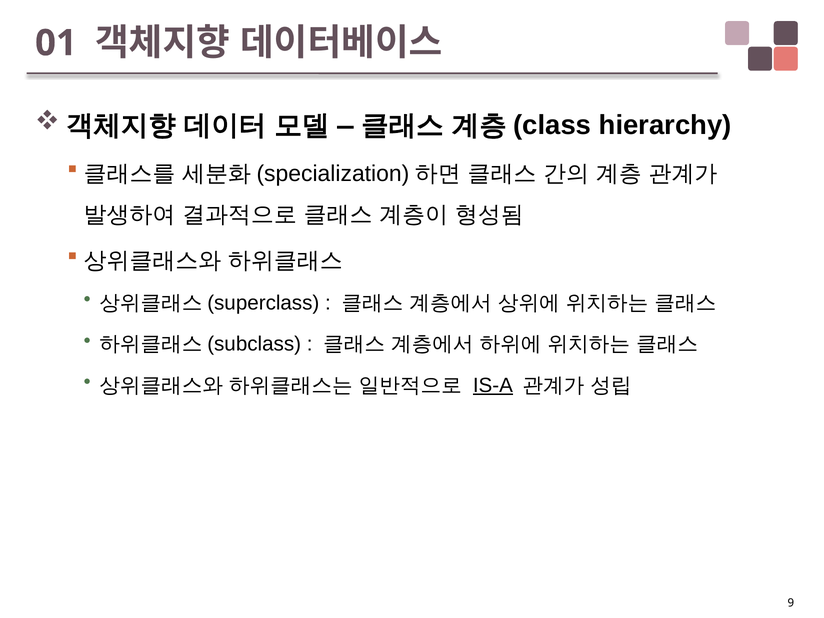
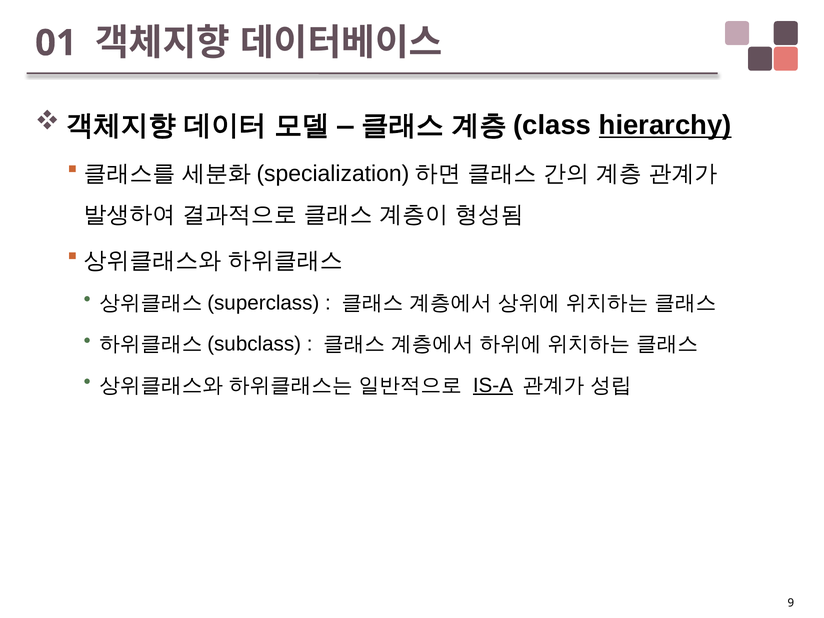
hierarchy underline: none -> present
